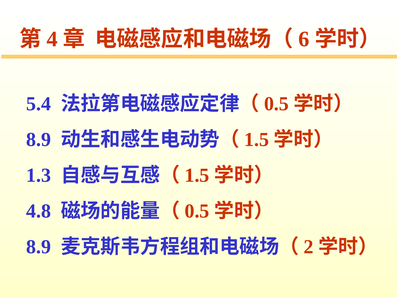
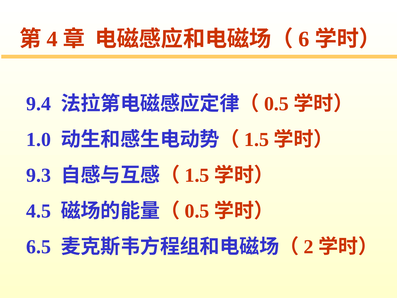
5.4: 5.4 -> 9.4
8.9 at (39, 139): 8.9 -> 1.0
1.3: 1.3 -> 9.3
4.8: 4.8 -> 4.5
8.9 at (39, 247): 8.9 -> 6.5
